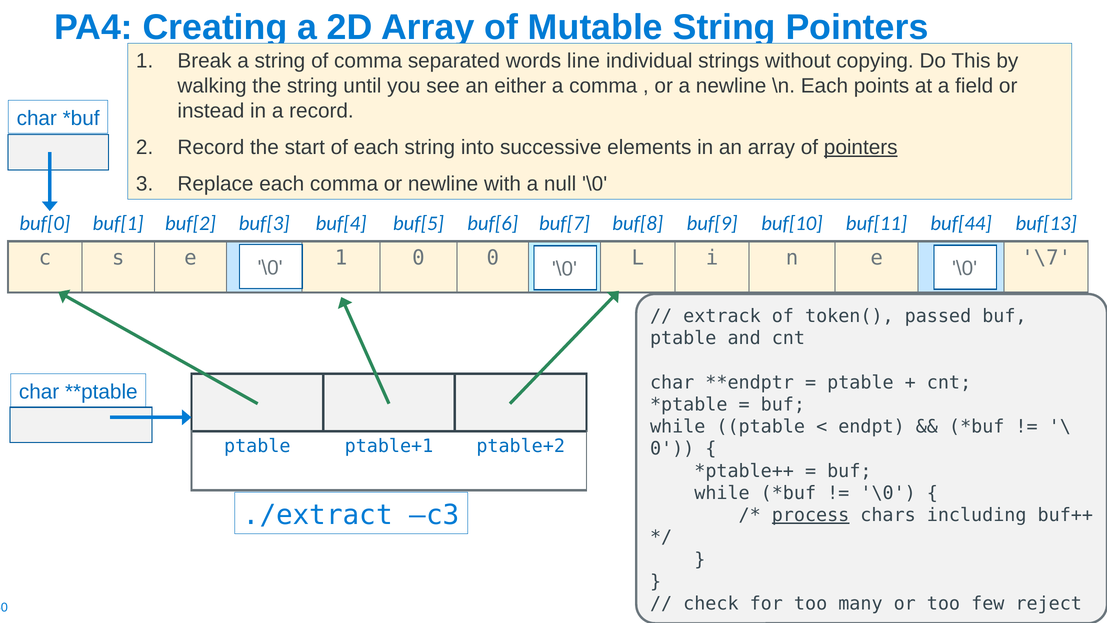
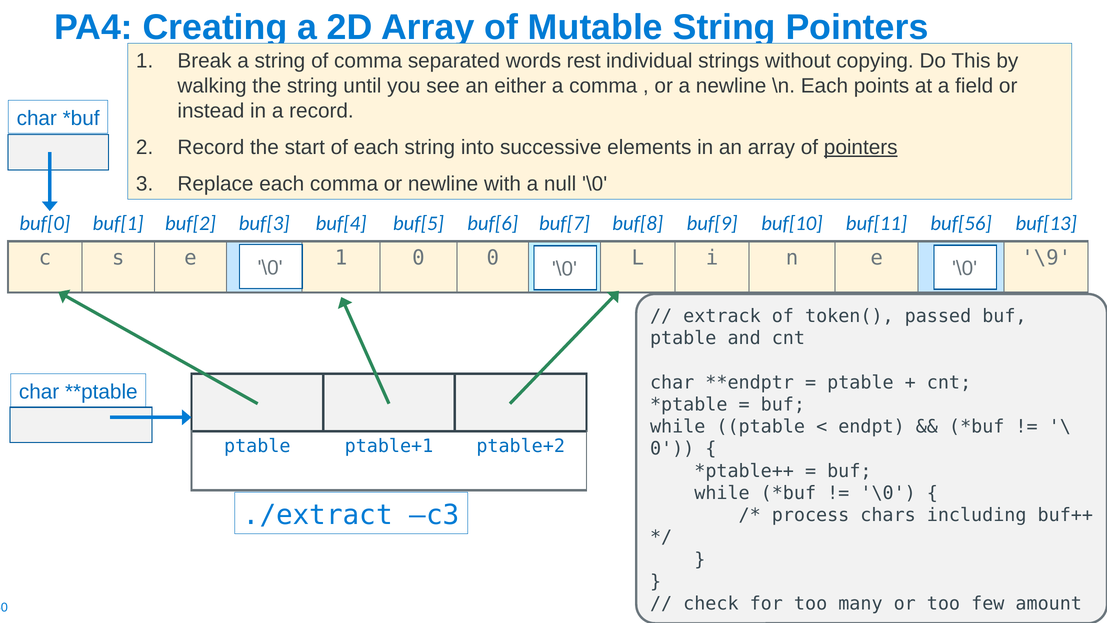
line: line -> rest
buf[44: buf[44 -> buf[56
\7: \7 -> \9
process underline: present -> none
reject: reject -> amount
